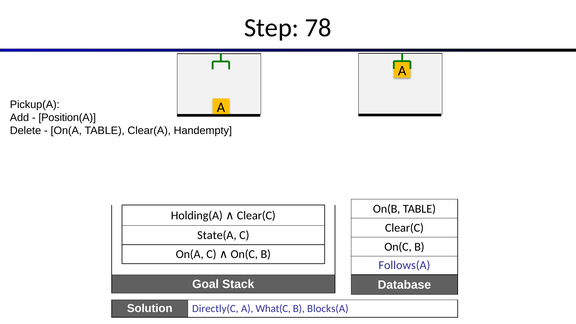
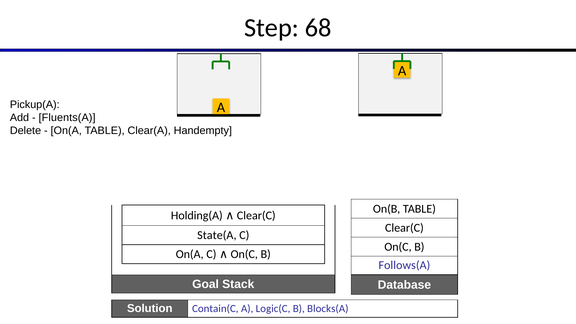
78: 78 -> 68
Position(A: Position(A -> Fluents(A
Directly(C: Directly(C -> Contain(C
What(C: What(C -> Logic(C
